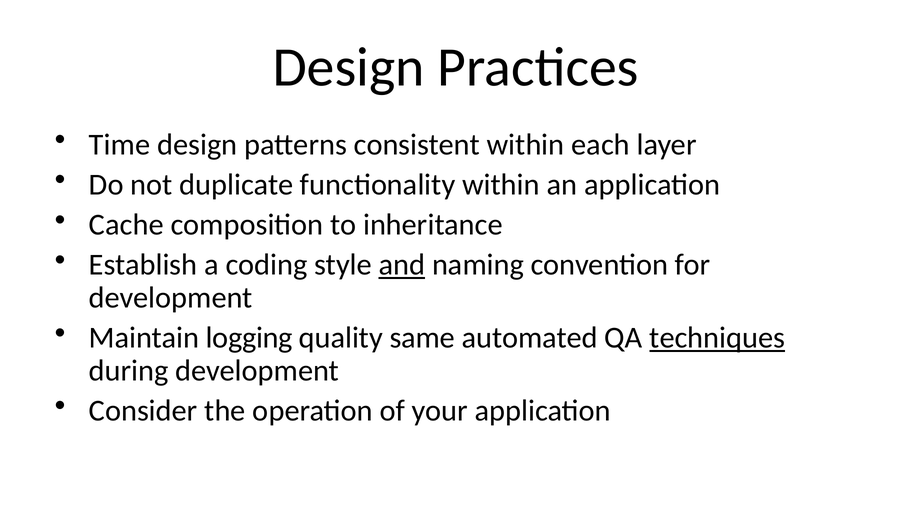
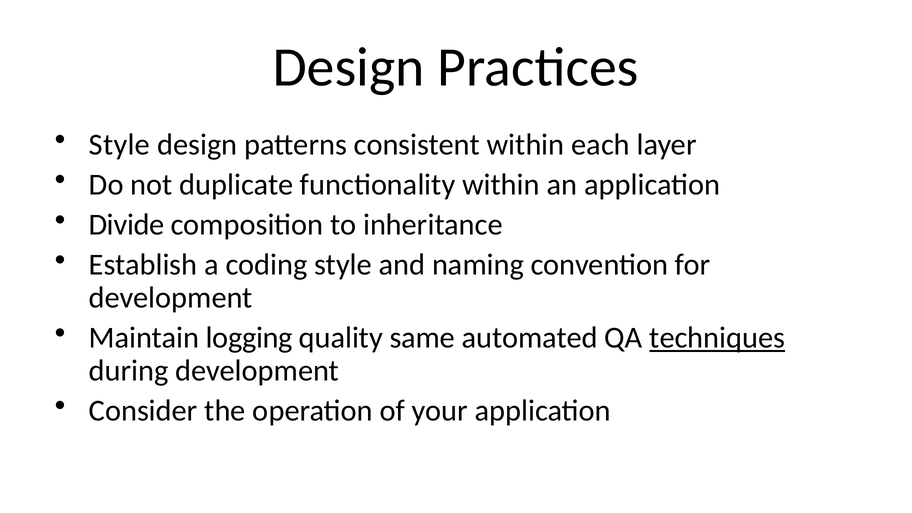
Time at (120, 145): Time -> Style
Cache: Cache -> Divide
and underline: present -> none
